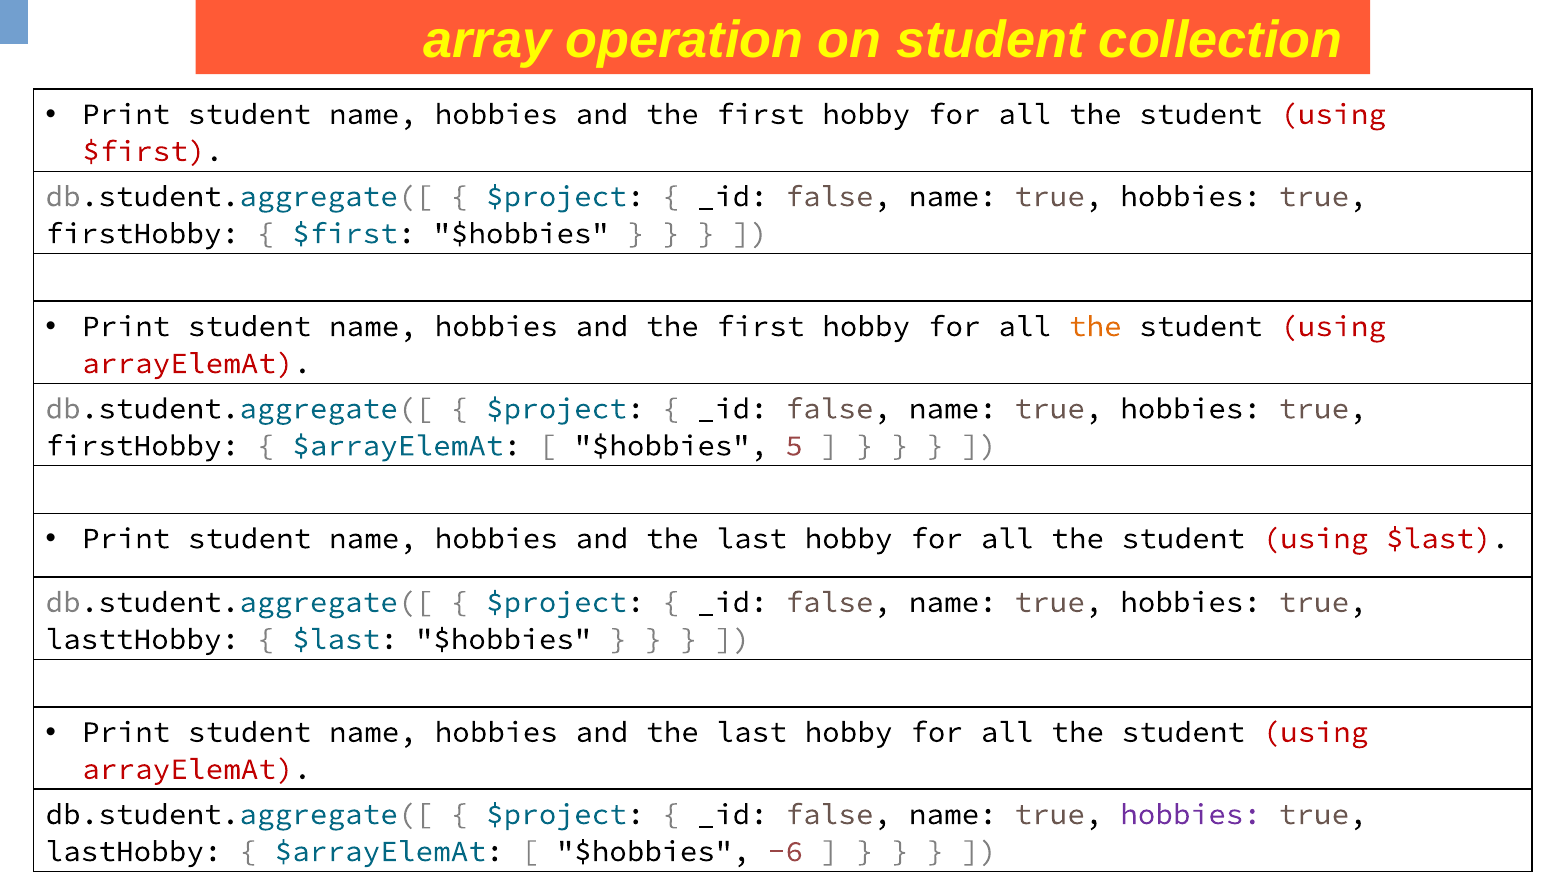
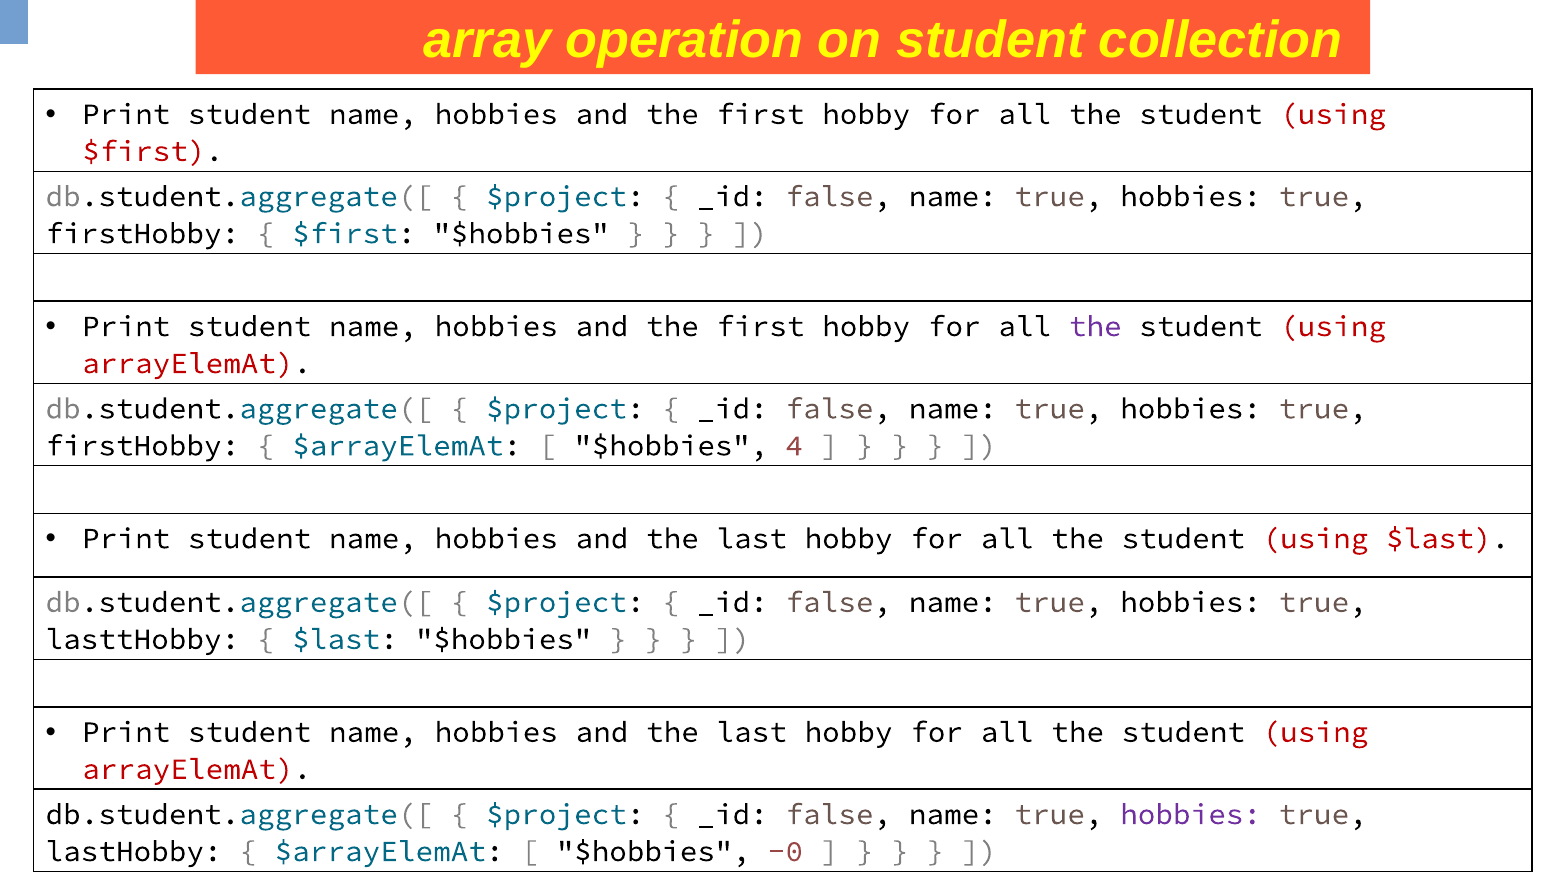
the at (1095, 326) colour: orange -> purple
5: 5 -> 4
-6: -6 -> -0
